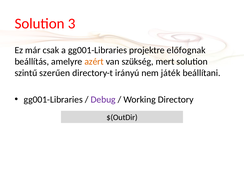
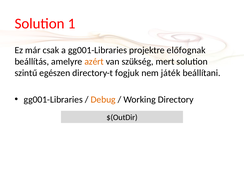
3: 3 -> 1
szerűen: szerűen -> egészen
irányú: irányú -> fogjuk
Debug colour: purple -> orange
